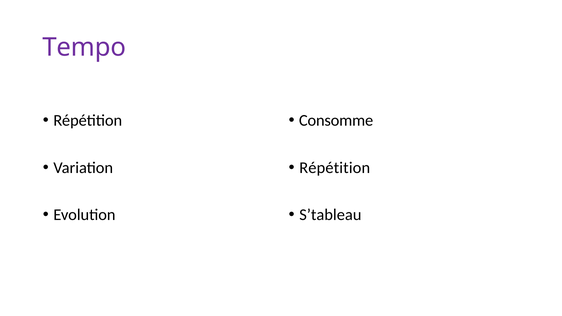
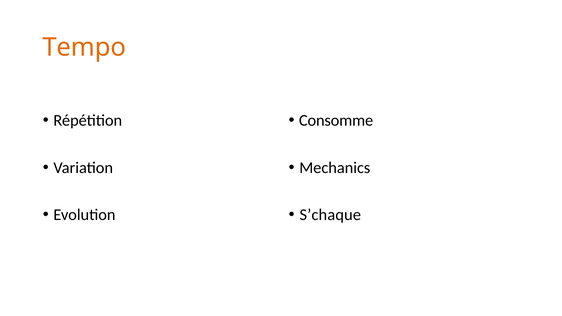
Tempo colour: purple -> orange
Répétition at (335, 168): Répétition -> Mechanics
S’tableau: S’tableau -> S’chaque
